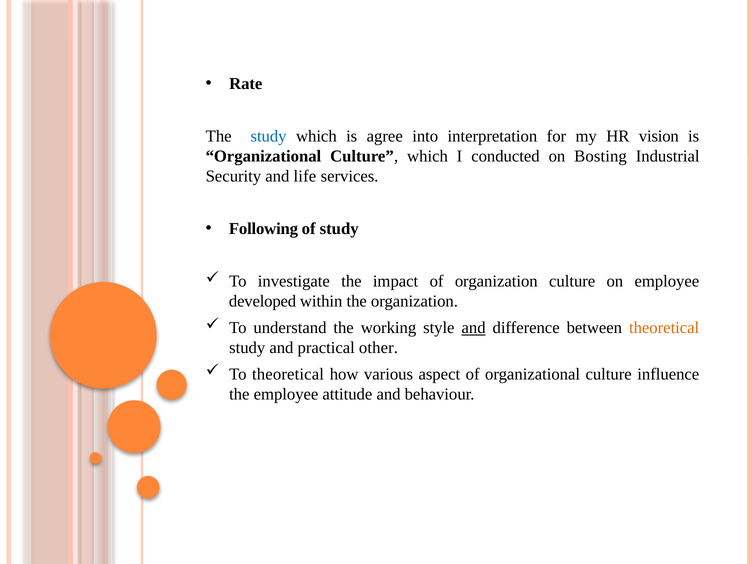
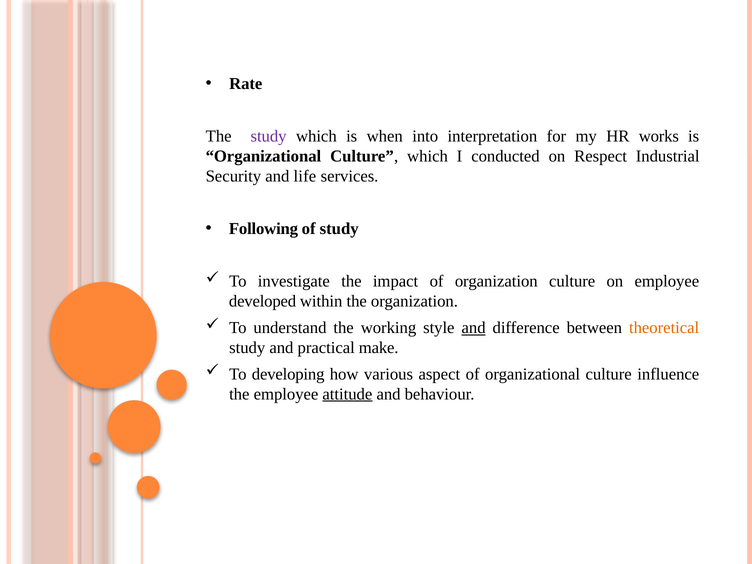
study at (269, 136) colour: blue -> purple
agree: agree -> when
vision: vision -> works
Bosting: Bosting -> Respect
other: other -> make
To theoretical: theoretical -> developing
attitude underline: none -> present
